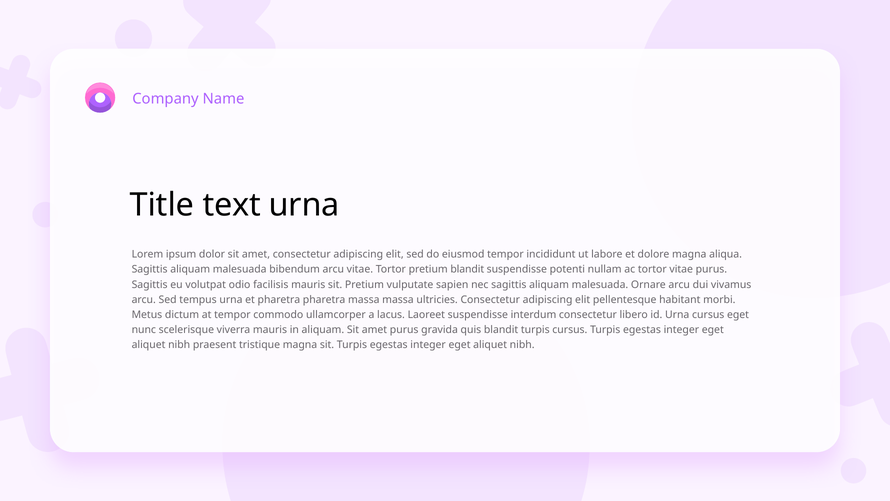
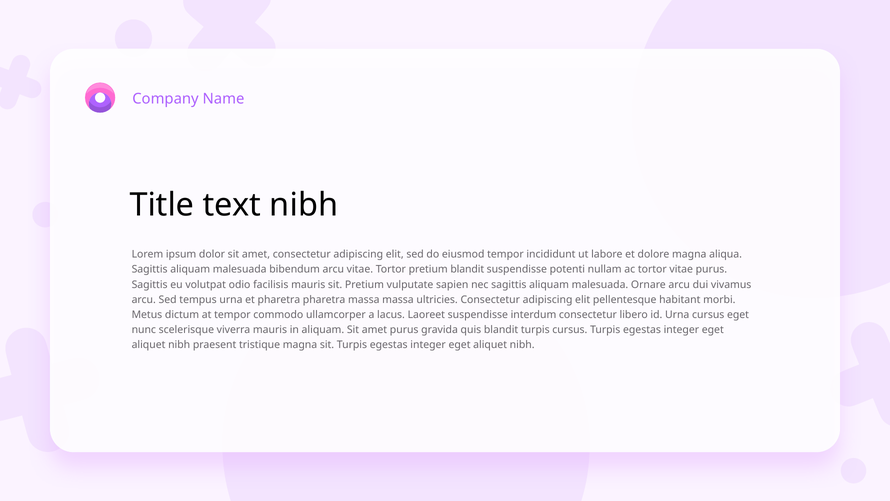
text urna: urna -> nibh
